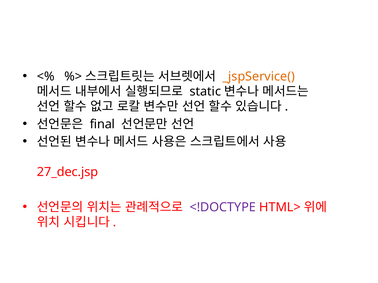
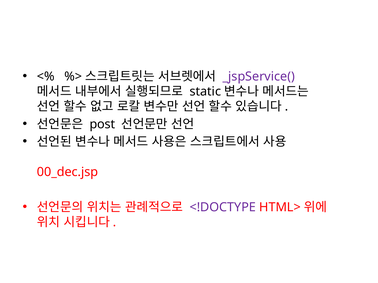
_jspService( colour: orange -> purple
final: final -> post
27_dec.jsp: 27_dec.jsp -> 00_dec.jsp
